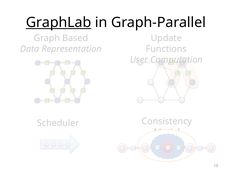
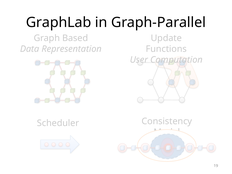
GraphLab underline: present -> none
